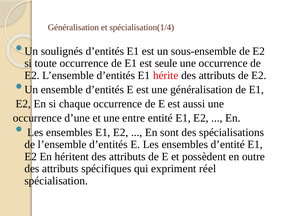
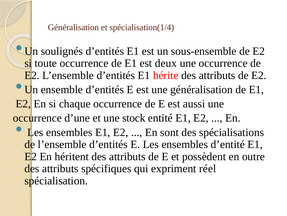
seule: seule -> deux
entre: entre -> stock
